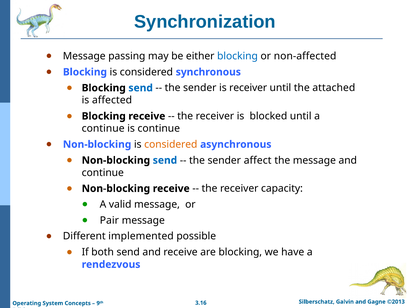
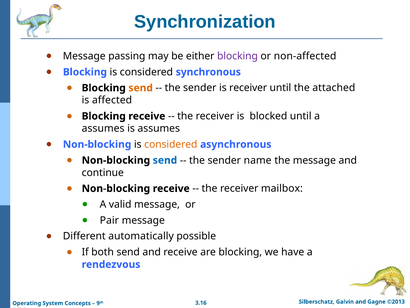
blocking at (237, 56) colour: blue -> purple
send at (141, 88) colour: blue -> orange
continue at (103, 128): continue -> assumes
is continue: continue -> assumes
affect: affect -> name
capacity: capacity -> mailbox
implemented: implemented -> automatically
